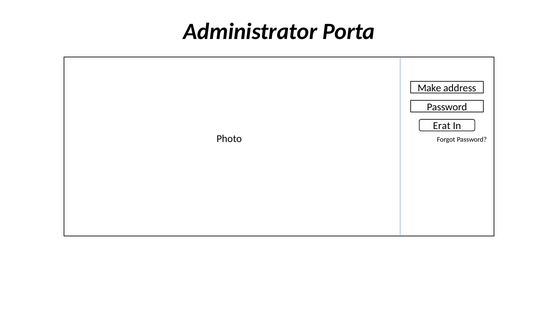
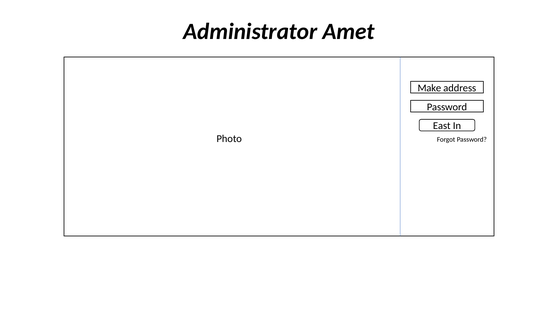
Porta: Porta -> Amet
Erat: Erat -> East
